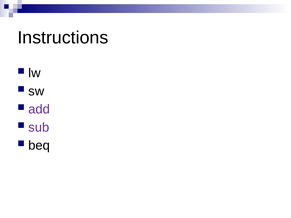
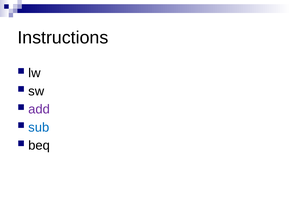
sub colour: purple -> blue
